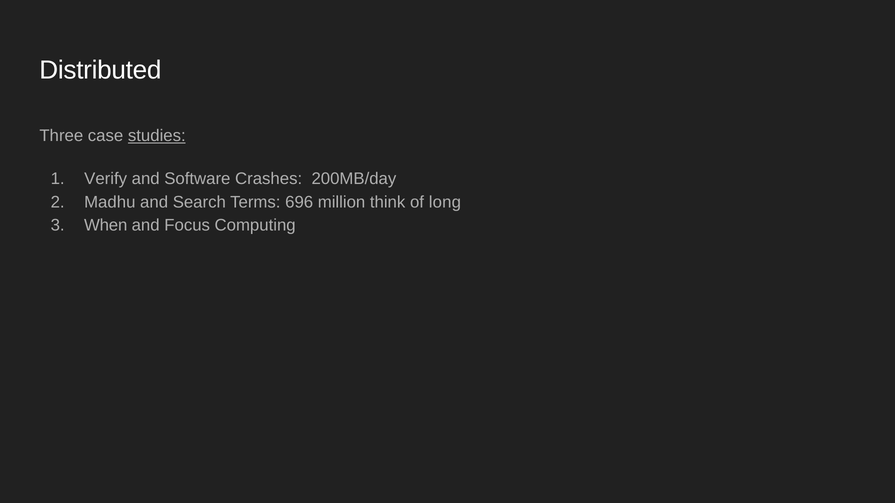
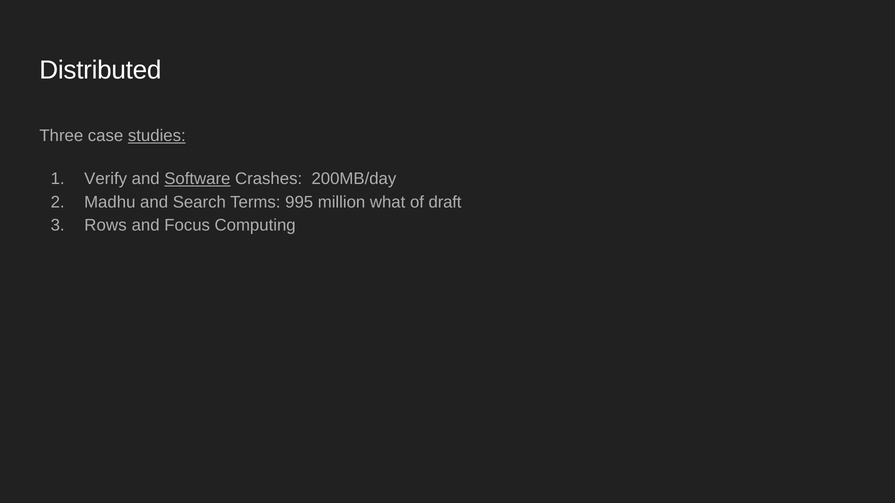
Software underline: none -> present
696: 696 -> 995
think: think -> what
long: long -> draft
When: When -> Rows
